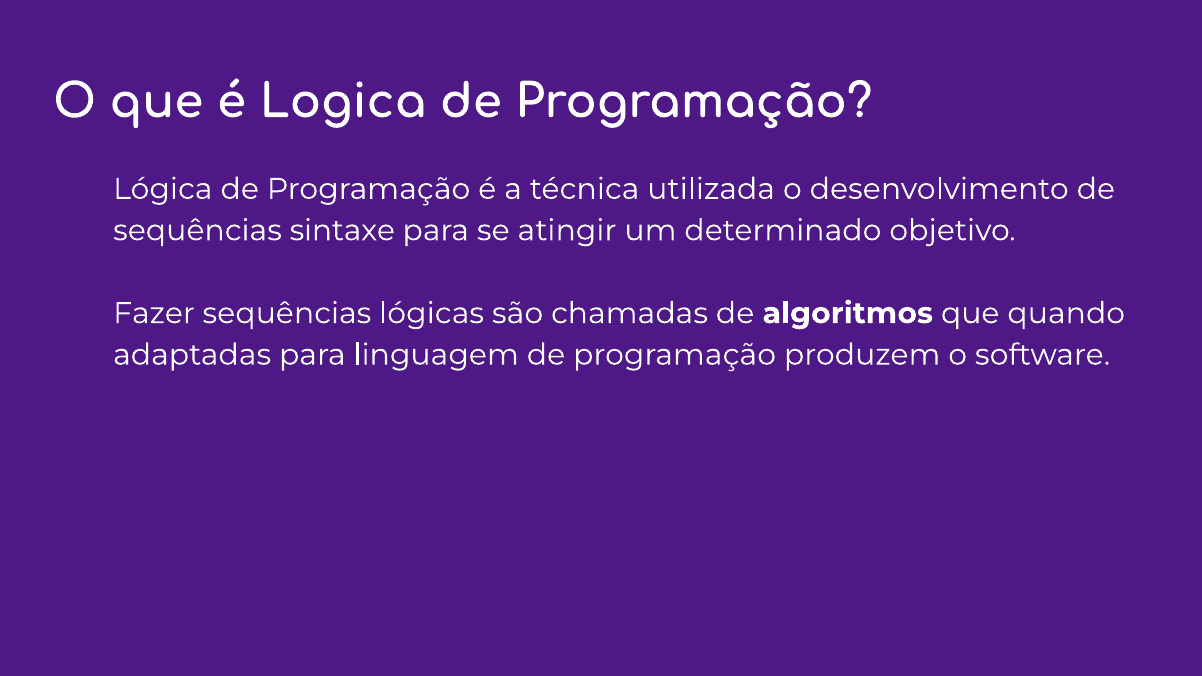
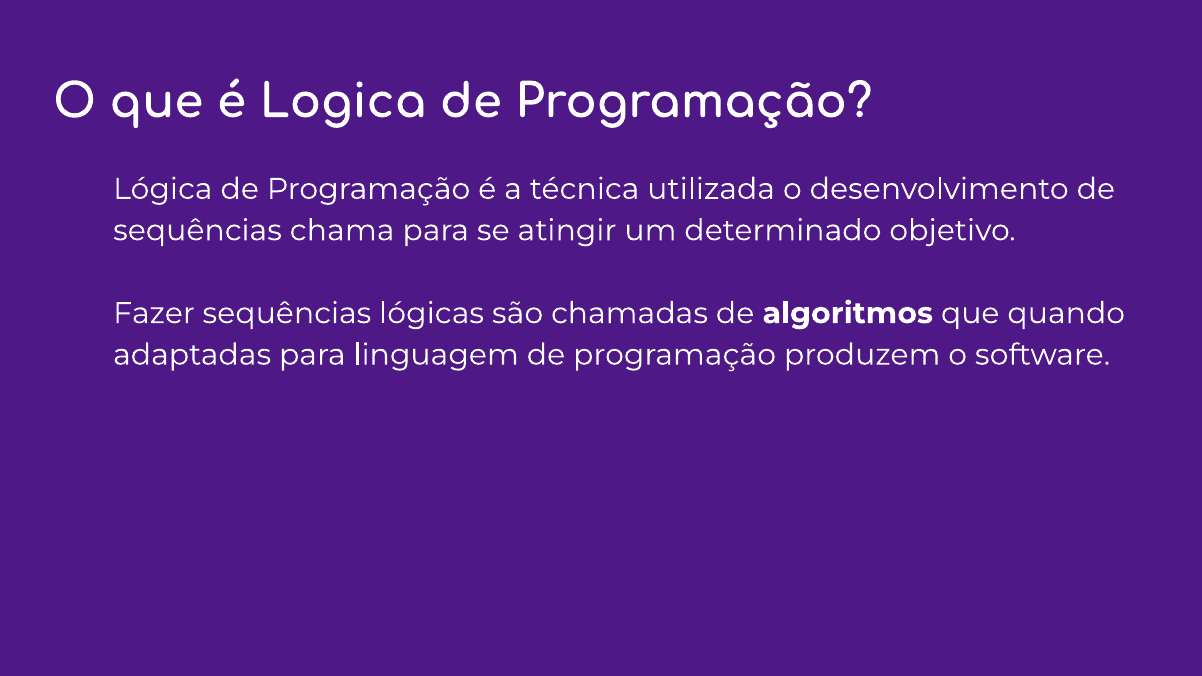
sintaxe: sintaxe -> chama
